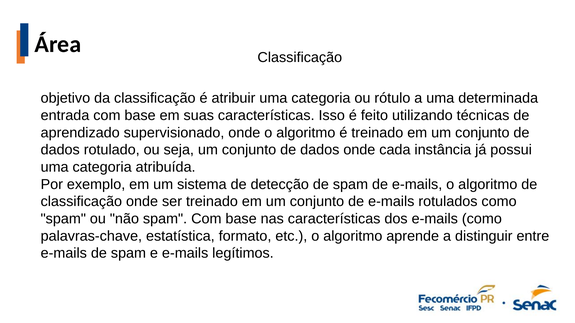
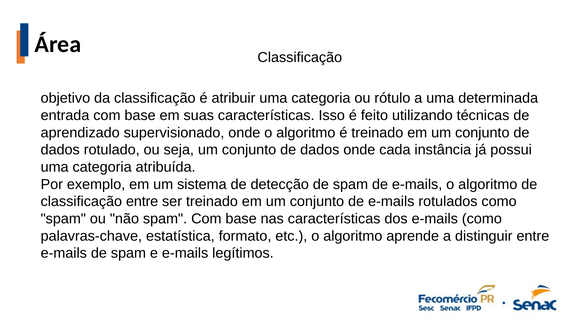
classificação onde: onde -> entre
